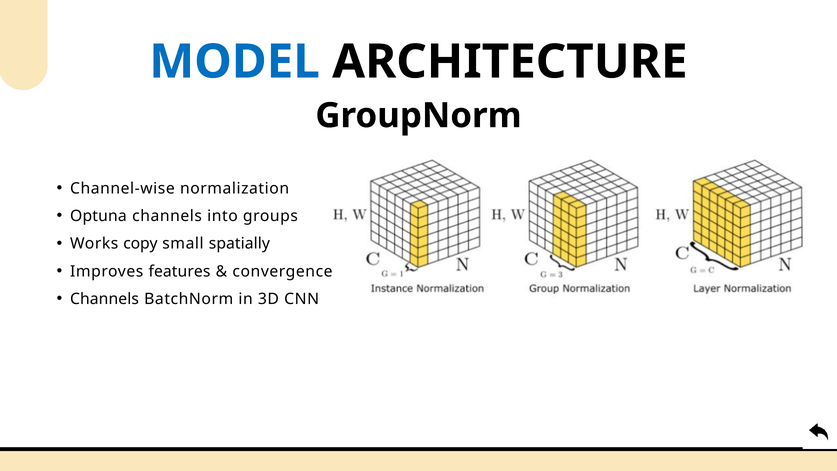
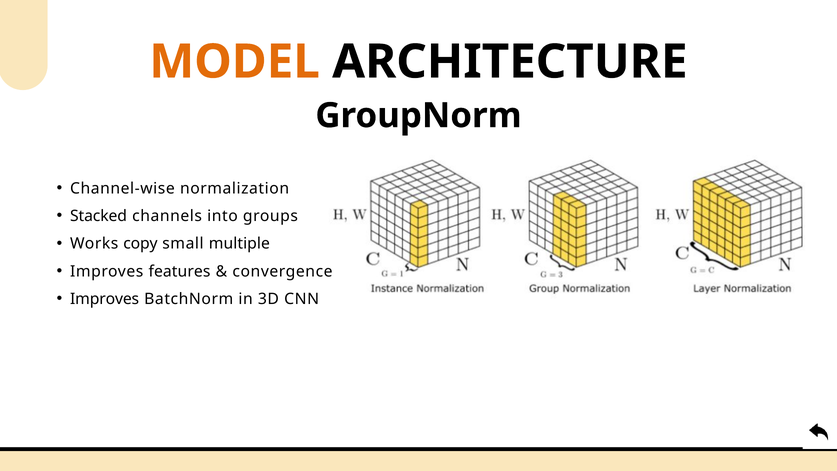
MODEL colour: blue -> orange
Optuna: Optuna -> Stacked
spatially: spatially -> multiple
Channels at (104, 299): Channels -> Improves
